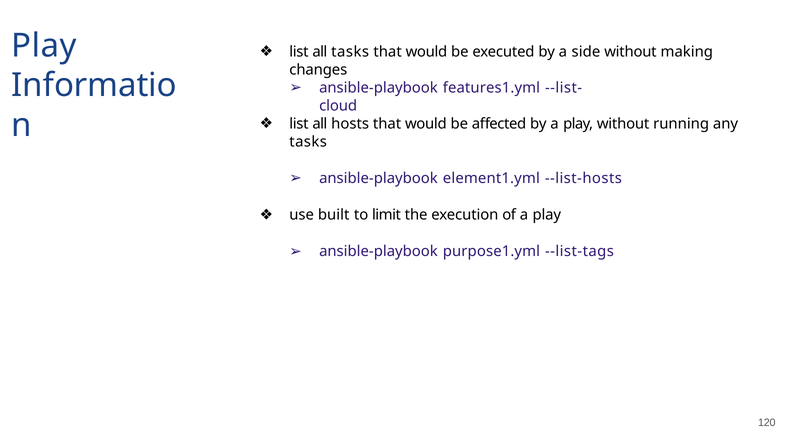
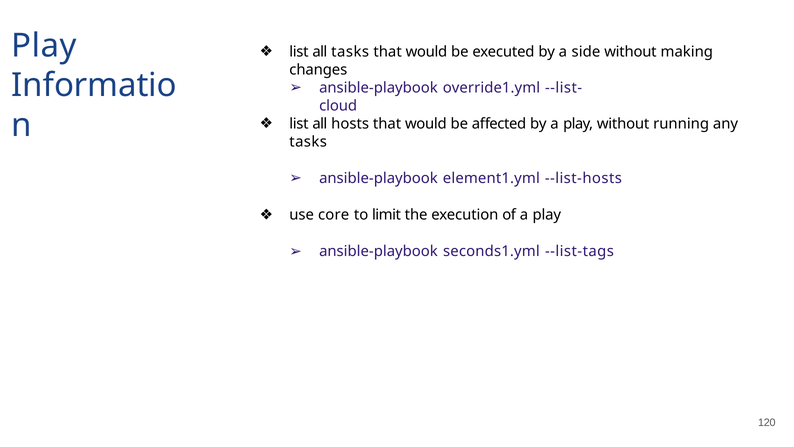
features1.yml: features1.yml -> override1.yml
built: built -> core
purpose1.yml: purpose1.yml -> seconds1.yml
